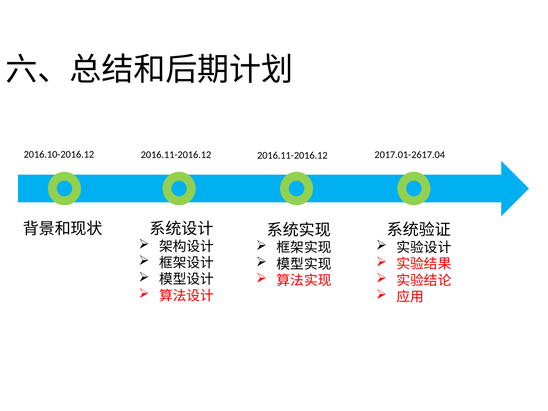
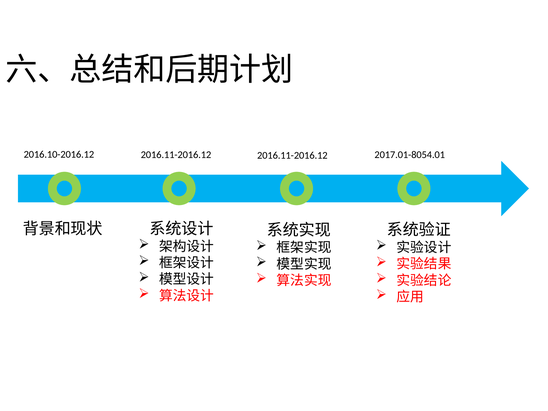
2017.01-2617.04: 2017.01-2617.04 -> 2017.01-8054.01
